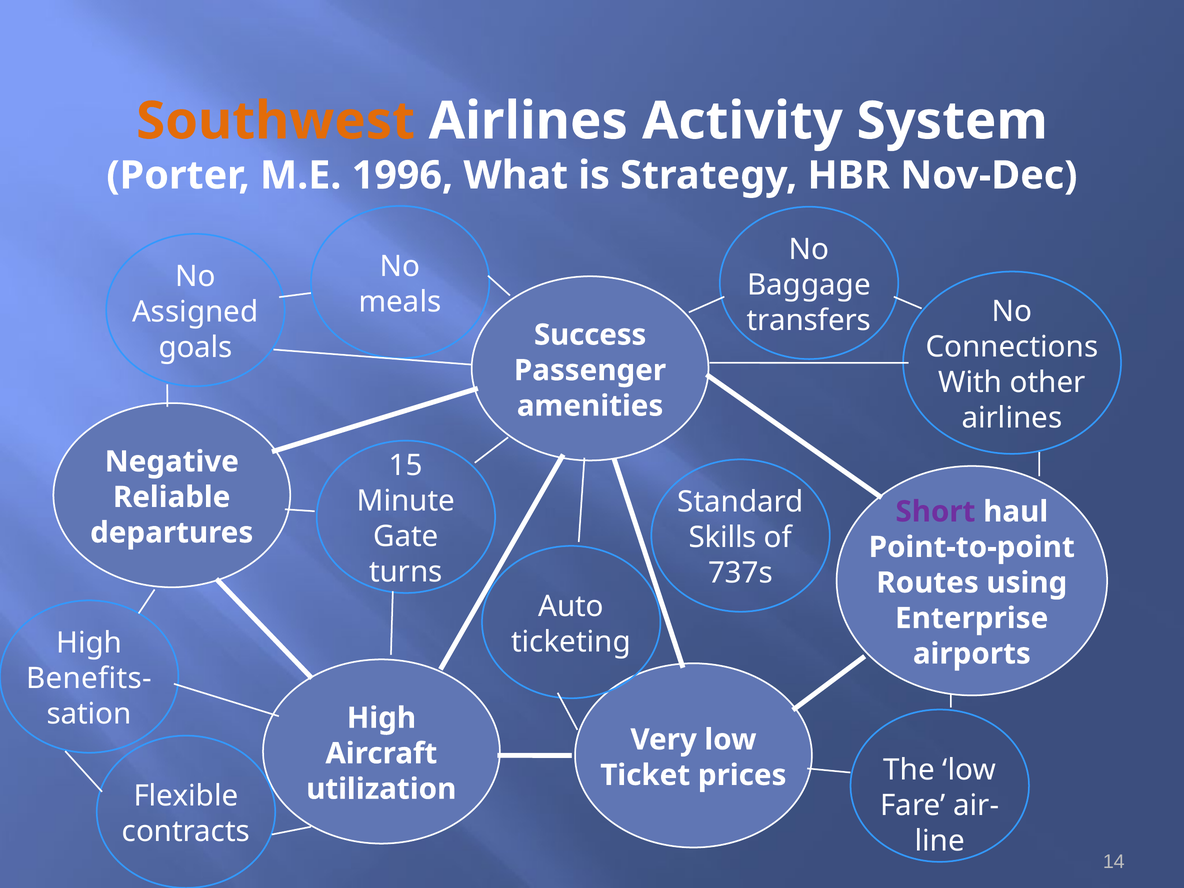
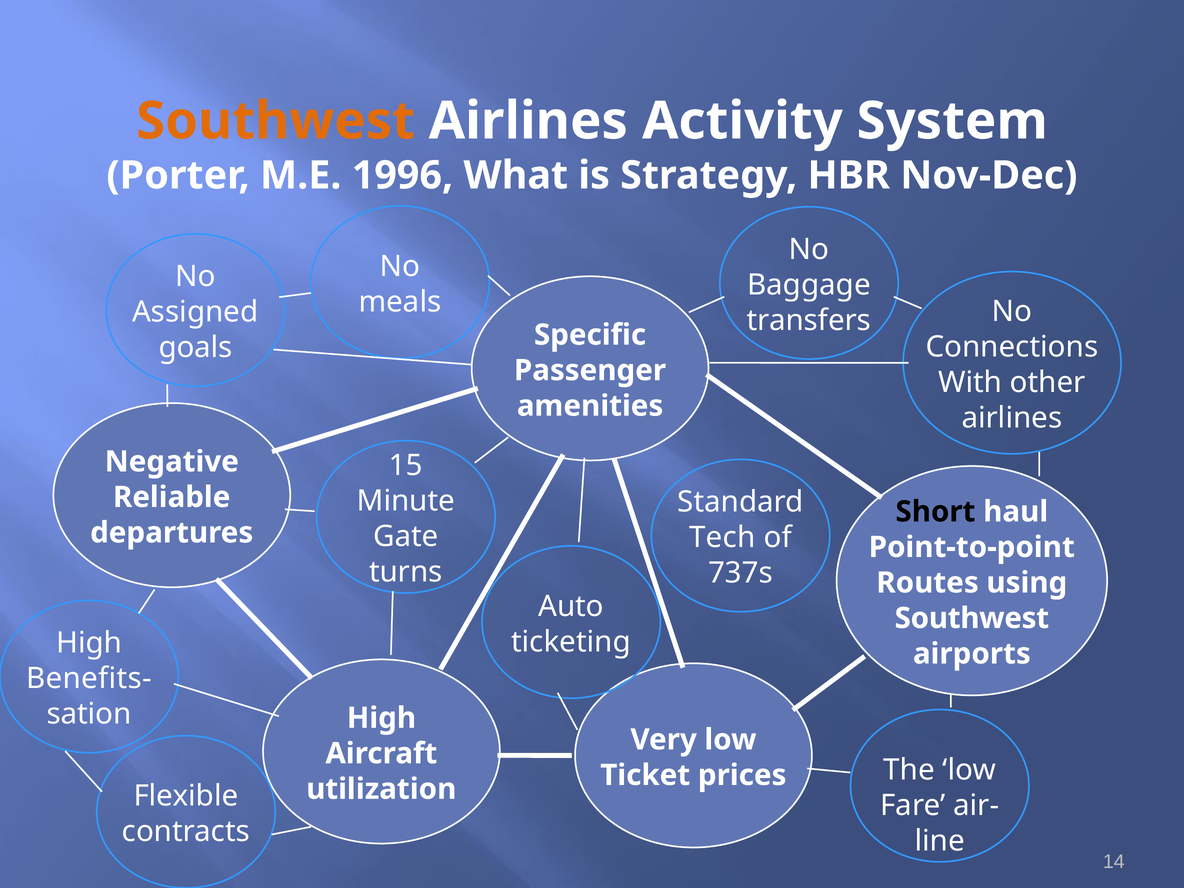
Success: Success -> Specific
Short colour: purple -> black
Skills: Skills -> Tech
Enterprise at (972, 618): Enterprise -> Southwest
